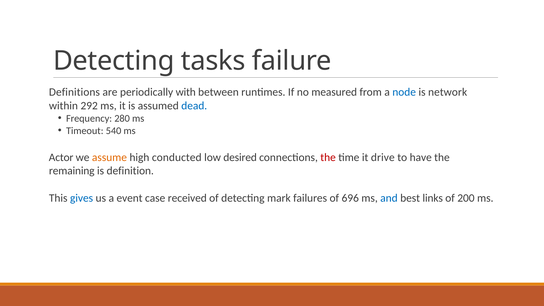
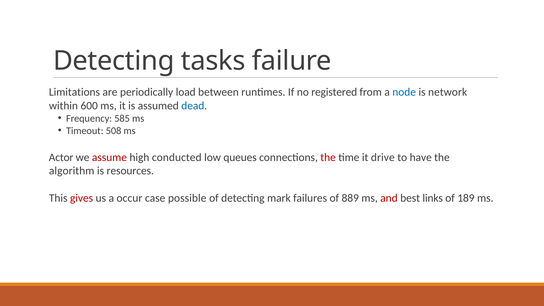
Definitions: Definitions -> Limitations
with: with -> load
measured: measured -> registered
292: 292 -> 600
280: 280 -> 585
540: 540 -> 508
assume colour: orange -> red
desired: desired -> queues
remaining: remaining -> algorithm
definition: definition -> resources
gives colour: blue -> red
event: event -> occur
received: received -> possible
696: 696 -> 889
and colour: blue -> red
200: 200 -> 189
